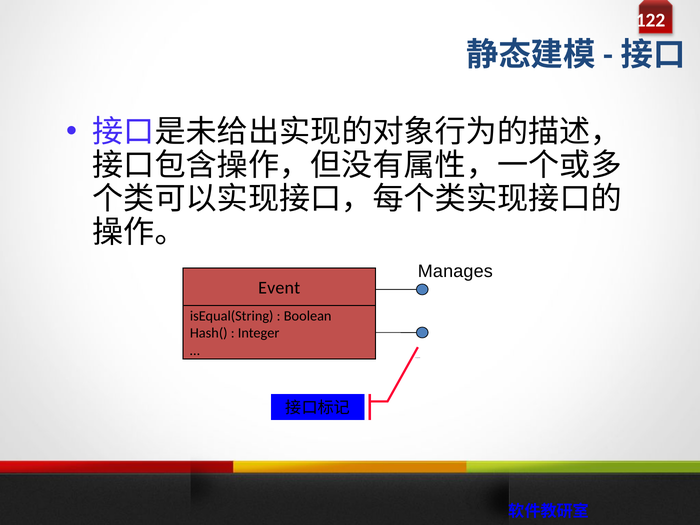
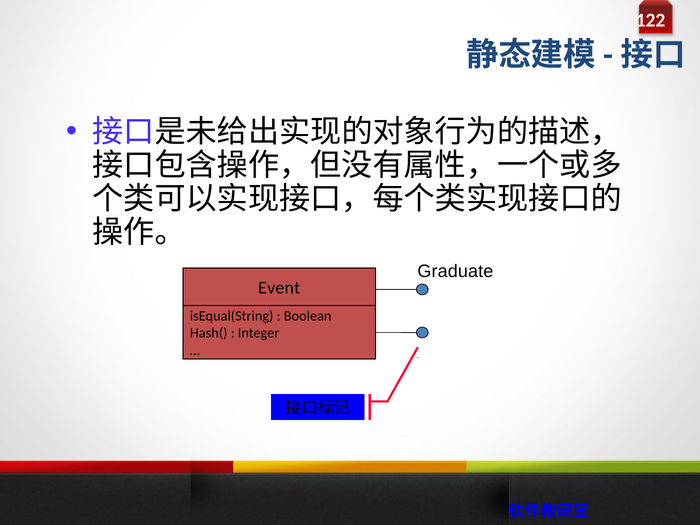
Manages: Manages -> Graduate
